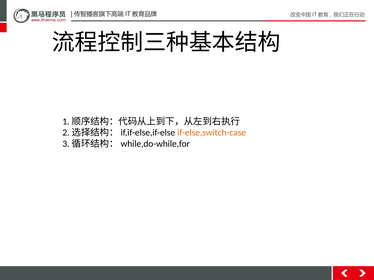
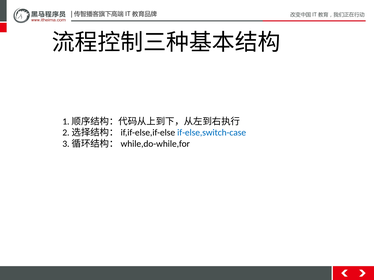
if-else,switch-case colour: orange -> blue
